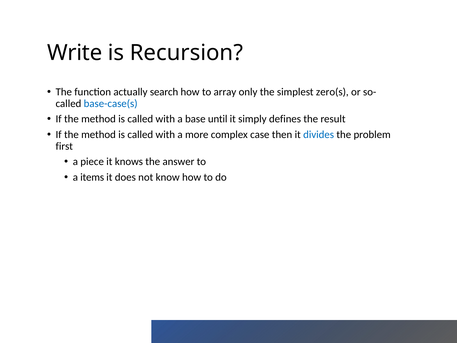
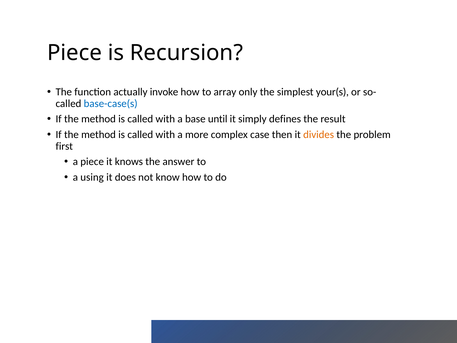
Write at (75, 53): Write -> Piece
search: search -> invoke
zero(s: zero(s -> your(s
divides colour: blue -> orange
items: items -> using
